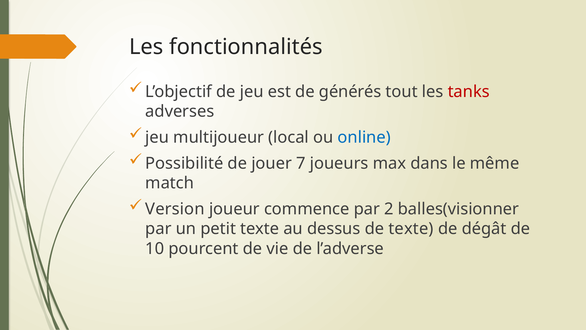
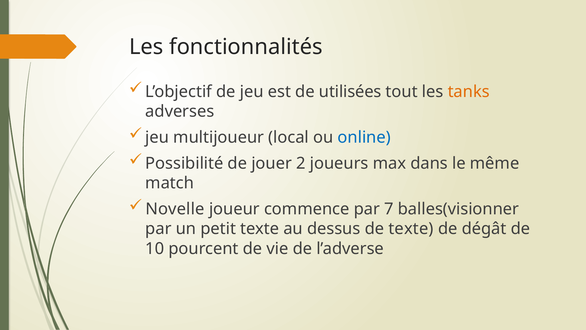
générés: générés -> utilisées
tanks colour: red -> orange
7: 7 -> 2
Version: Version -> Novelle
2: 2 -> 7
